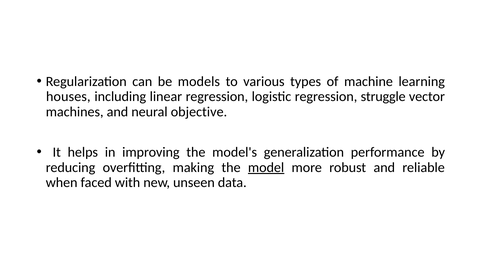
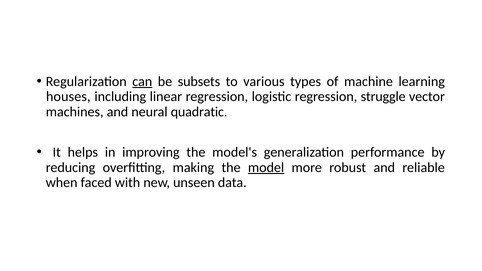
can underline: none -> present
models: models -> subsets
objective: objective -> quadratic
